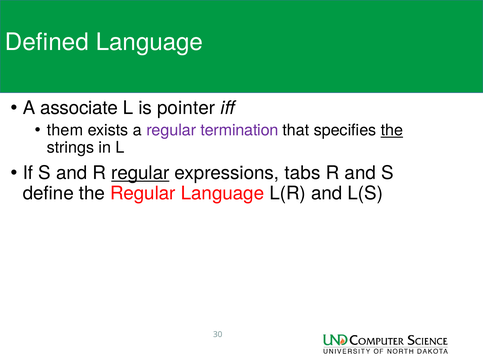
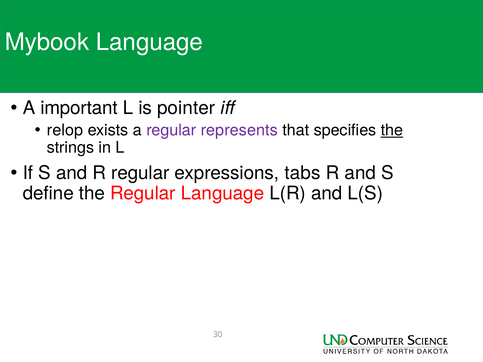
Defined: Defined -> Mybook
associate: associate -> important
them: them -> relop
termination: termination -> represents
regular at (140, 173) underline: present -> none
